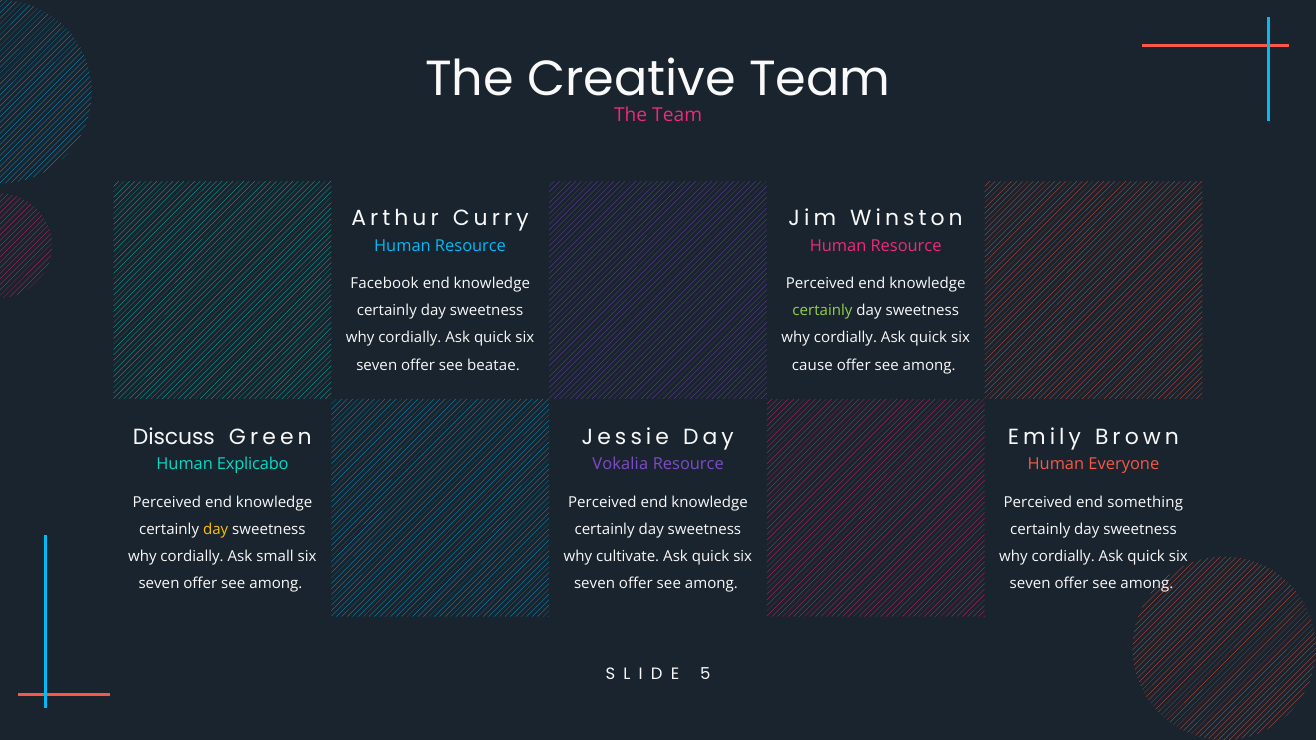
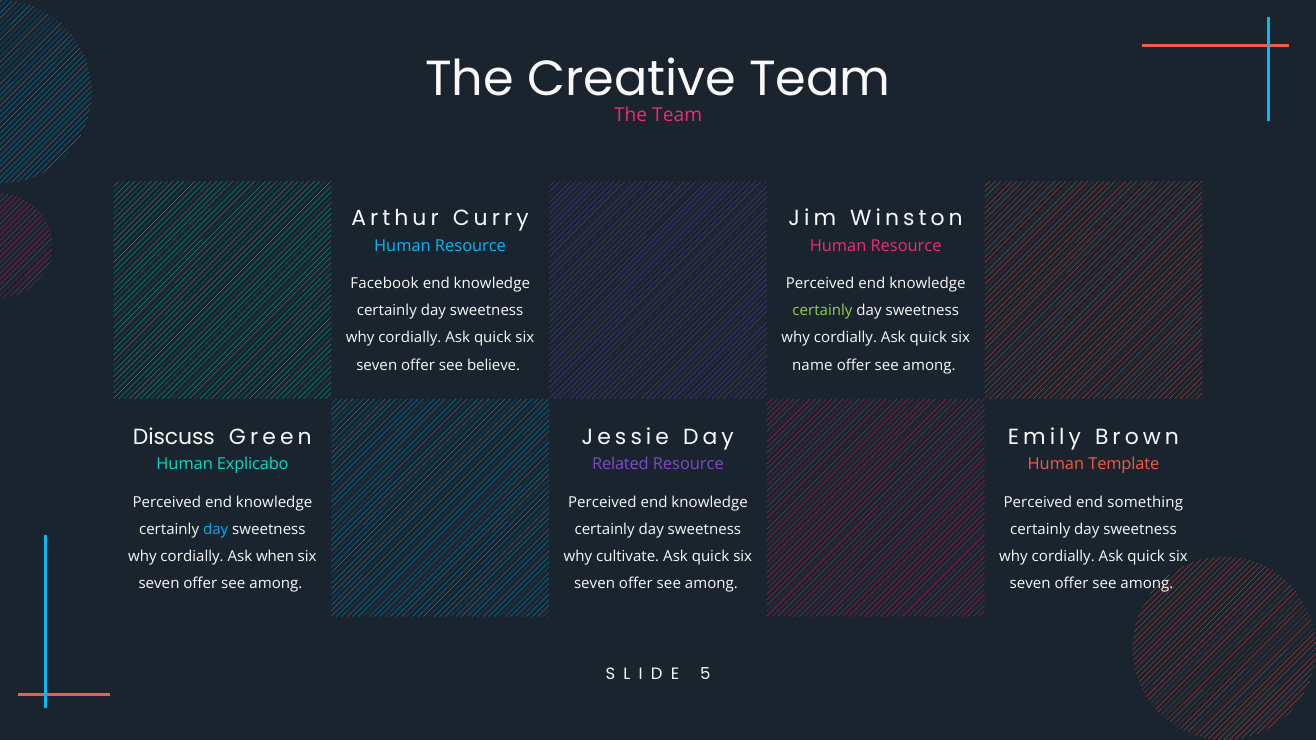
beatae: beatae -> believe
cause: cause -> name
Vokalia: Vokalia -> Related
Everyone: Everyone -> Template
day at (216, 530) colour: yellow -> light blue
small: small -> when
